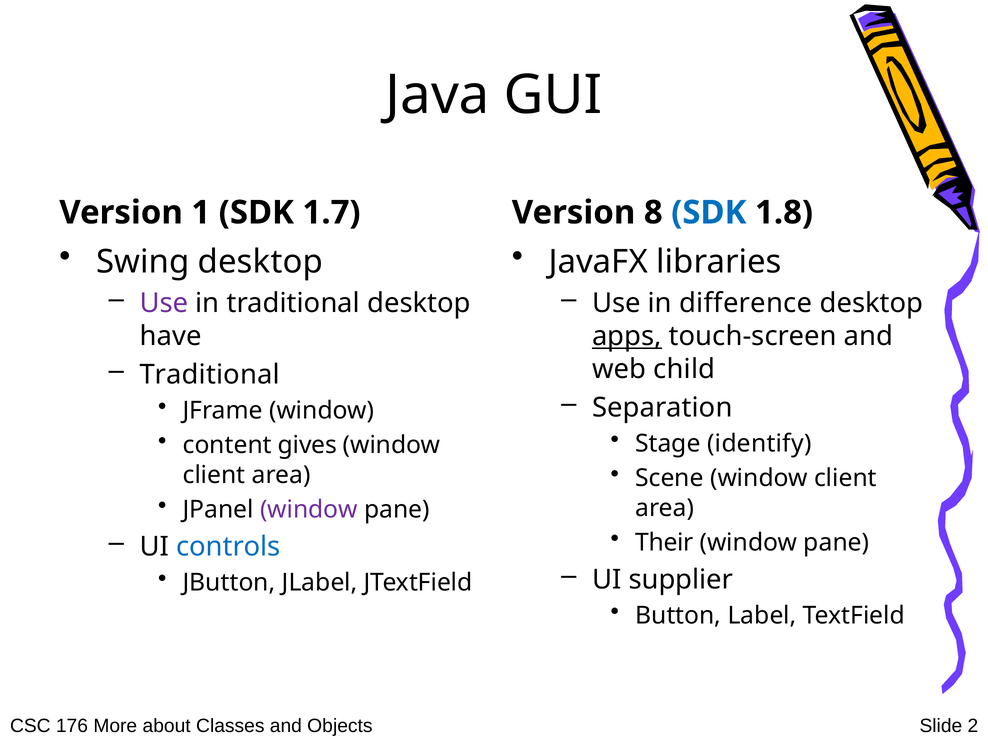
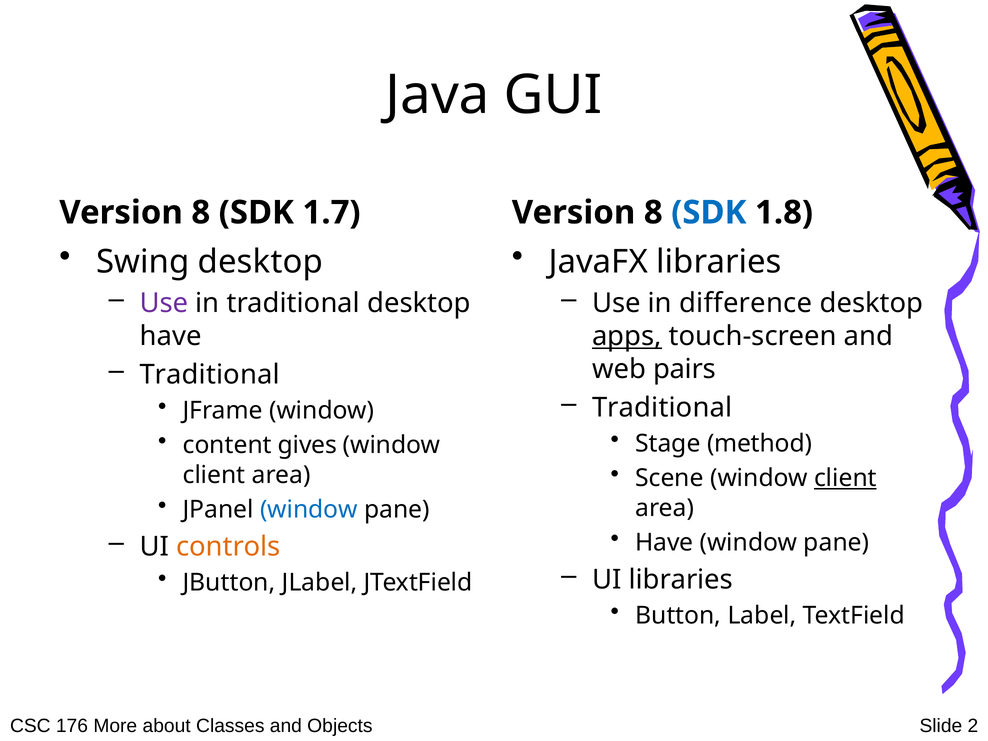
1 at (201, 213): 1 -> 8
child: child -> pairs
Separation at (662, 408): Separation -> Traditional
identify: identify -> method
client at (845, 478) underline: none -> present
window at (309, 510) colour: purple -> blue
Their at (664, 542): Their -> Have
controls colour: blue -> orange
UI supplier: supplier -> libraries
